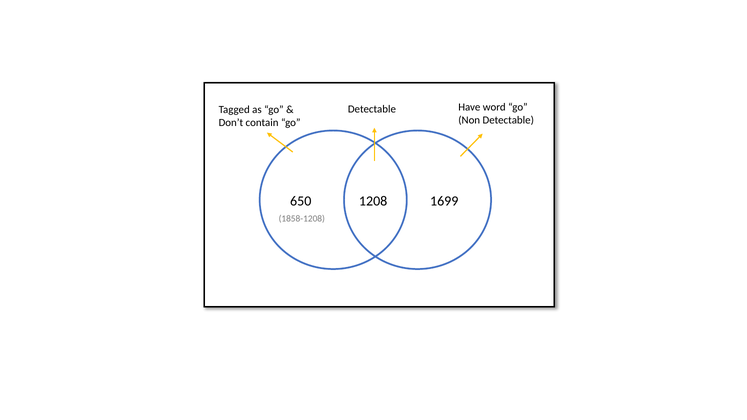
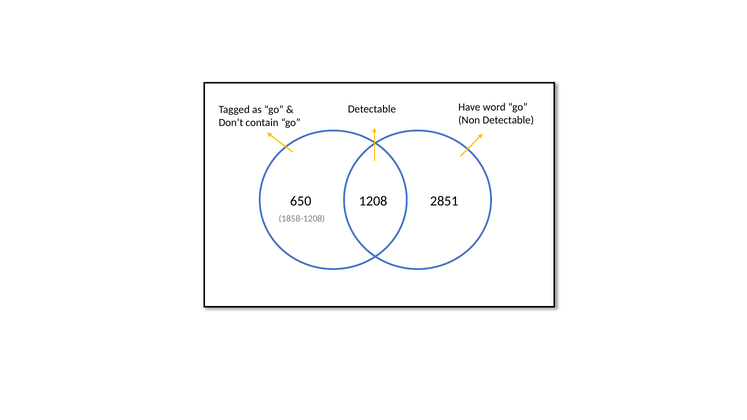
1699: 1699 -> 2851
